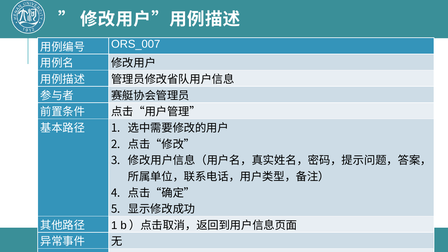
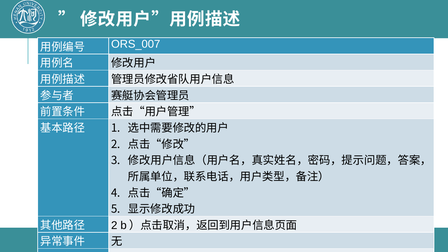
1 at (114, 225): 1 -> 2
